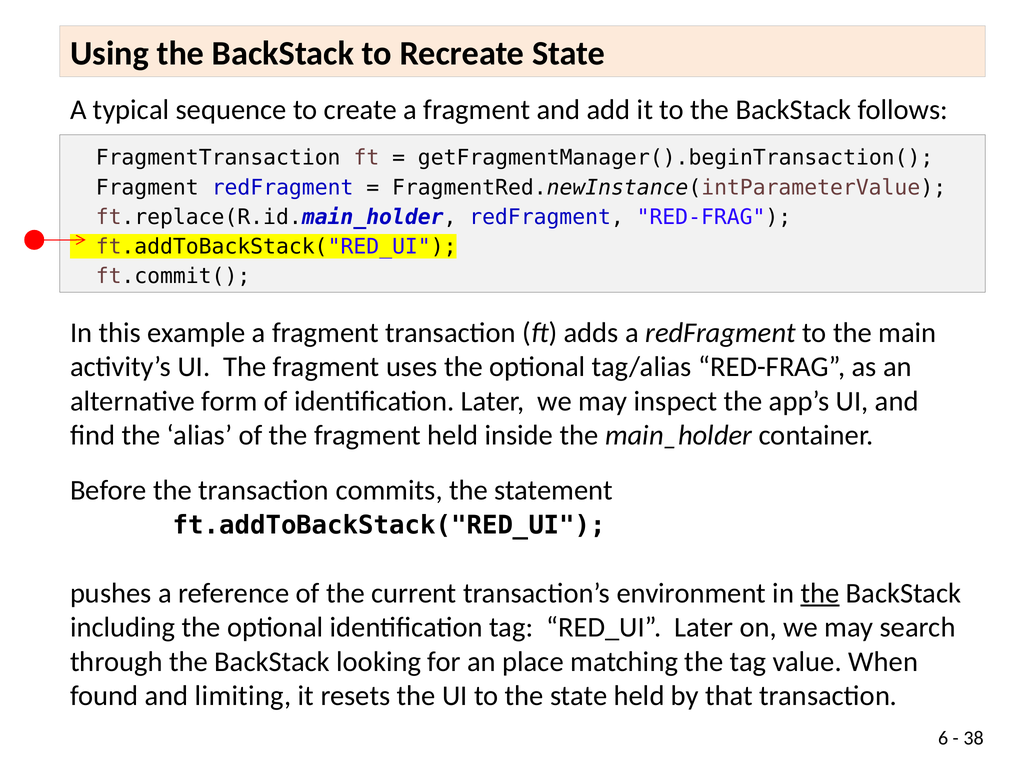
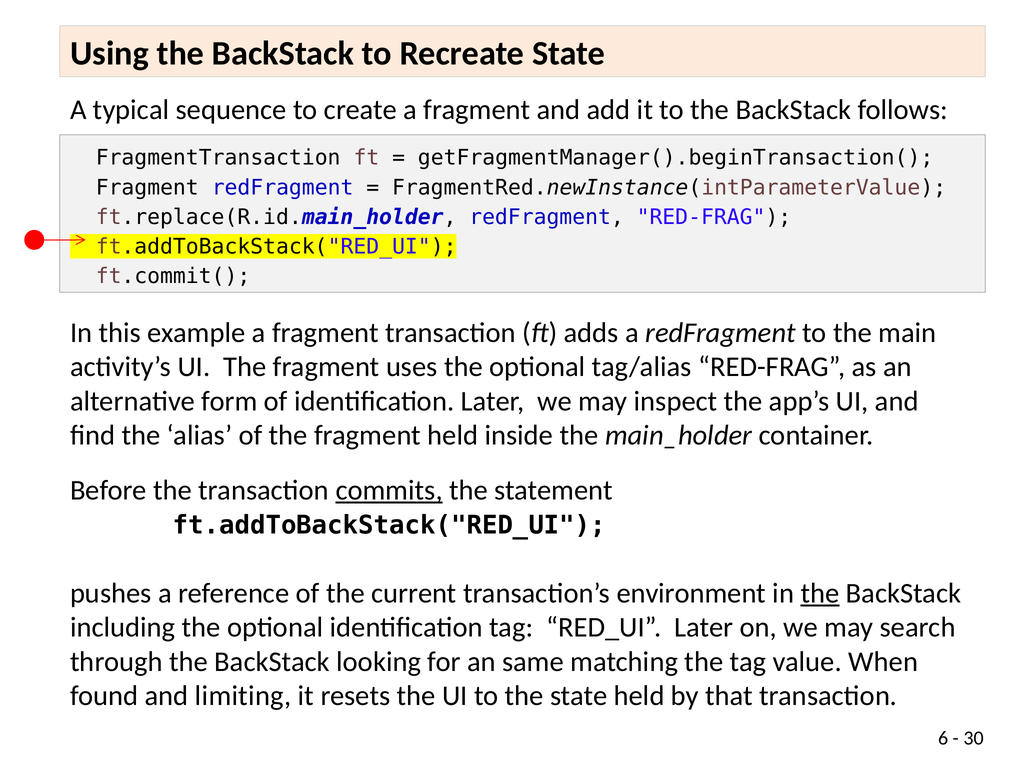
commits underline: none -> present
place: place -> same
38: 38 -> 30
